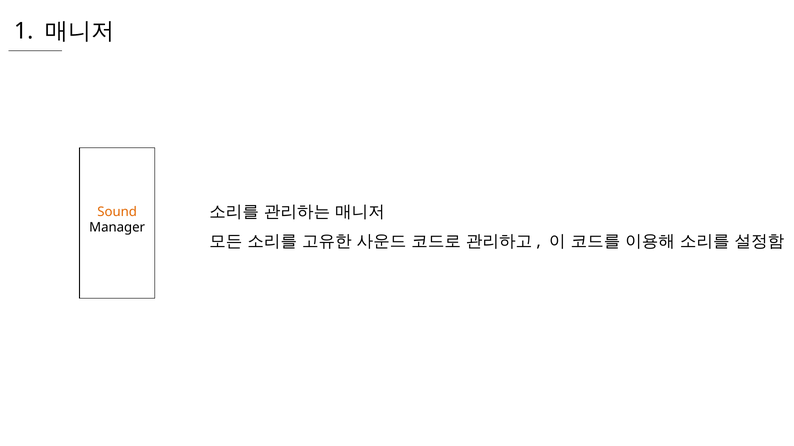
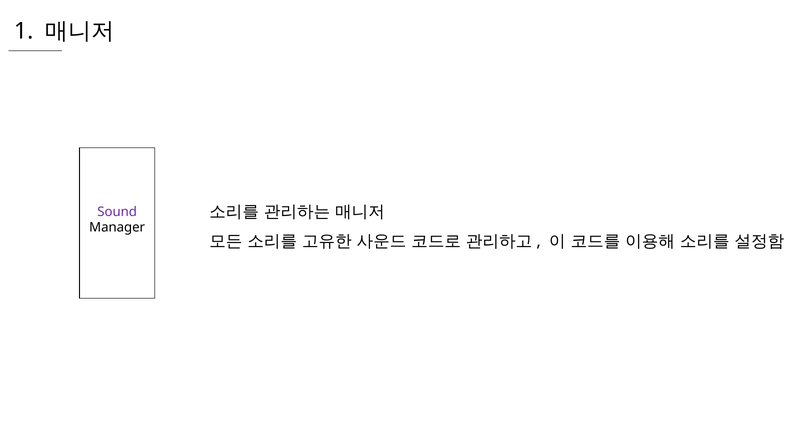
Sound colour: orange -> purple
